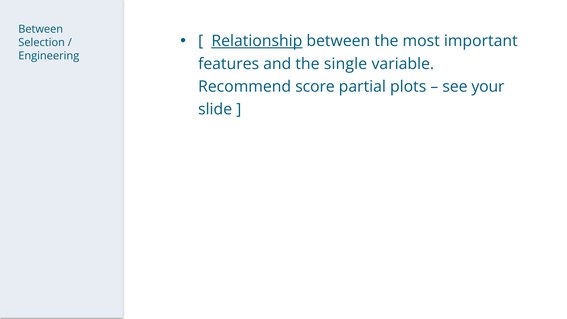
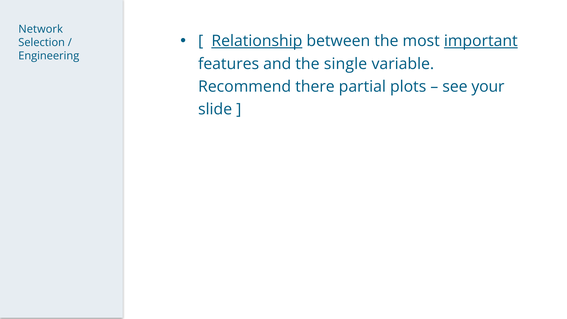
Between at (41, 29): Between -> Network
important underline: none -> present
score: score -> there
